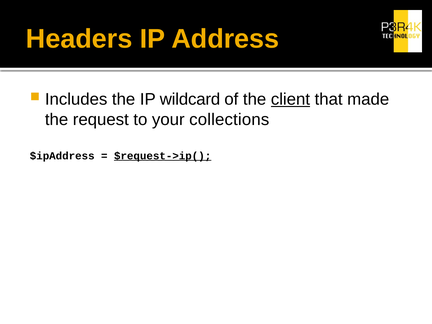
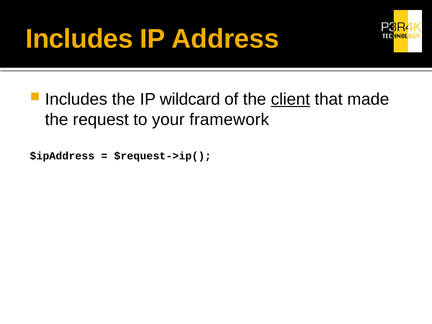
Headers at (79, 39): Headers -> Includes
collections: collections -> framework
$request->ip( underline: present -> none
